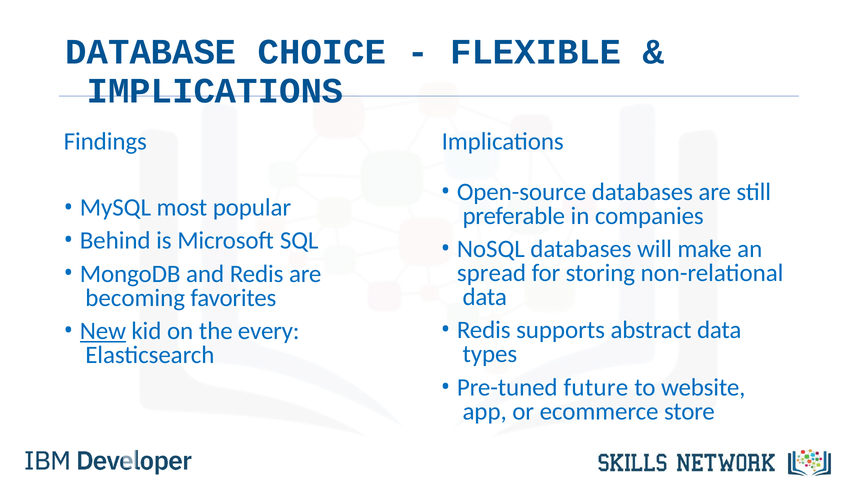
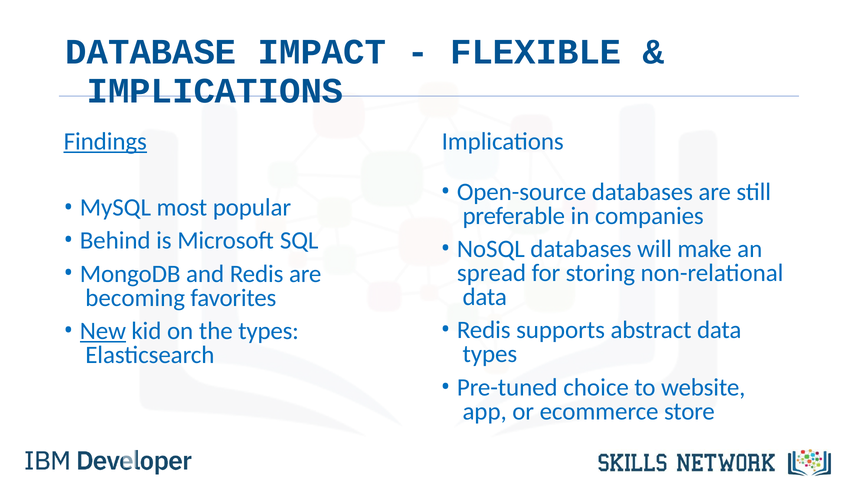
CHOICE: CHOICE -> IMPACT
Findings underline: none -> present
the every: every -> types
future: future -> choice
